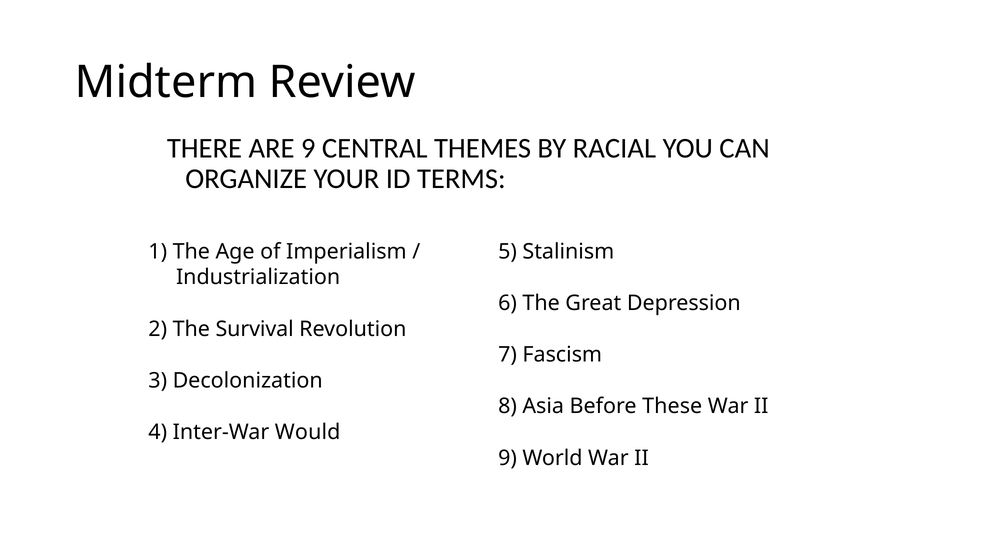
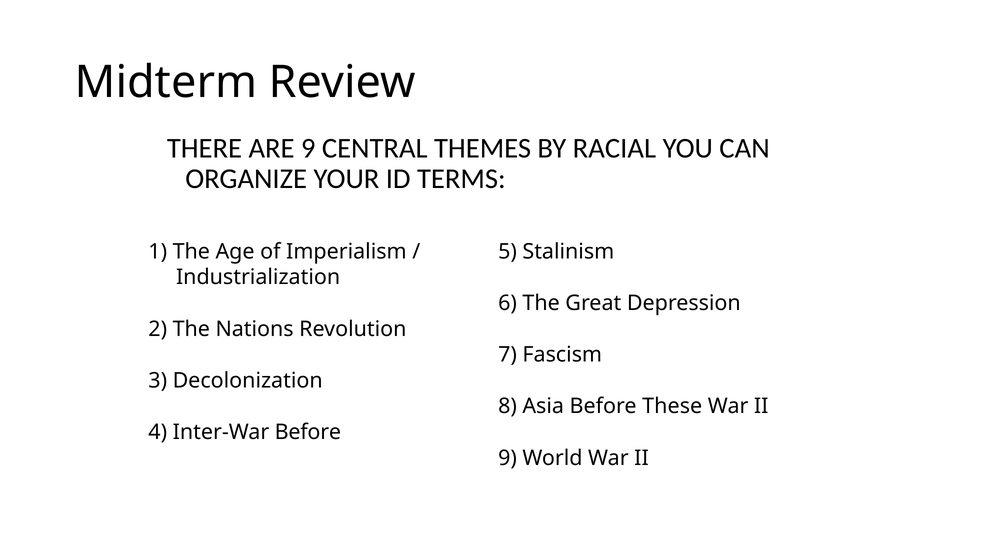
Survival: Survival -> Nations
Inter-War Would: Would -> Before
